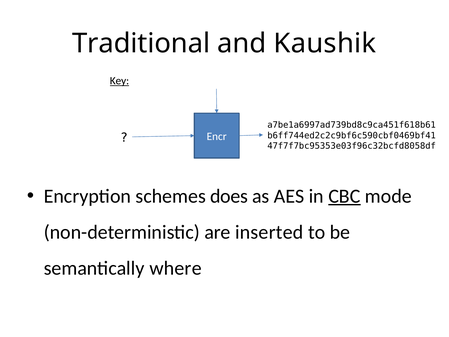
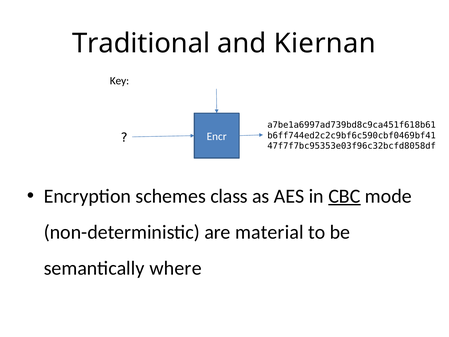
Kaushik: Kaushik -> Kiernan
Key underline: present -> none
does: does -> class
inserted: inserted -> material
